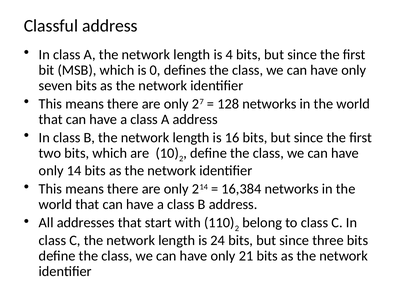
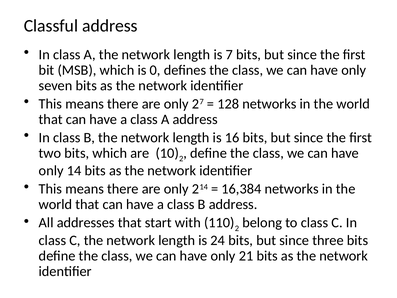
4: 4 -> 7
